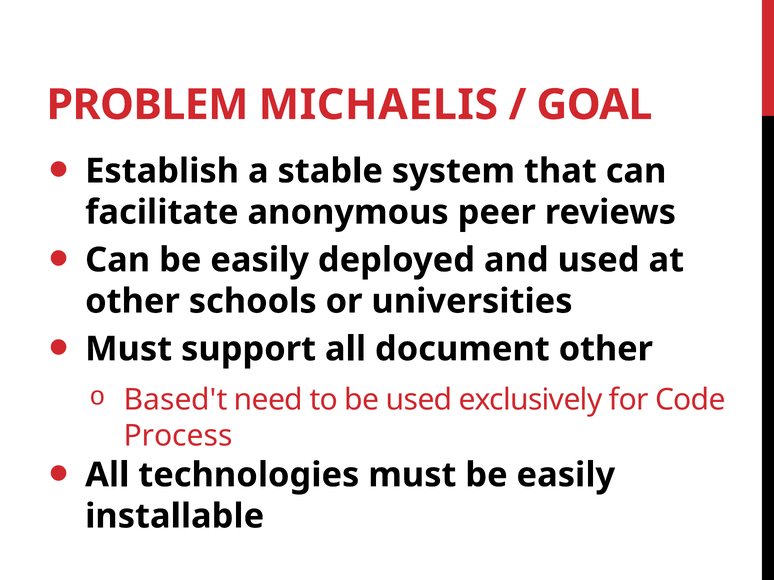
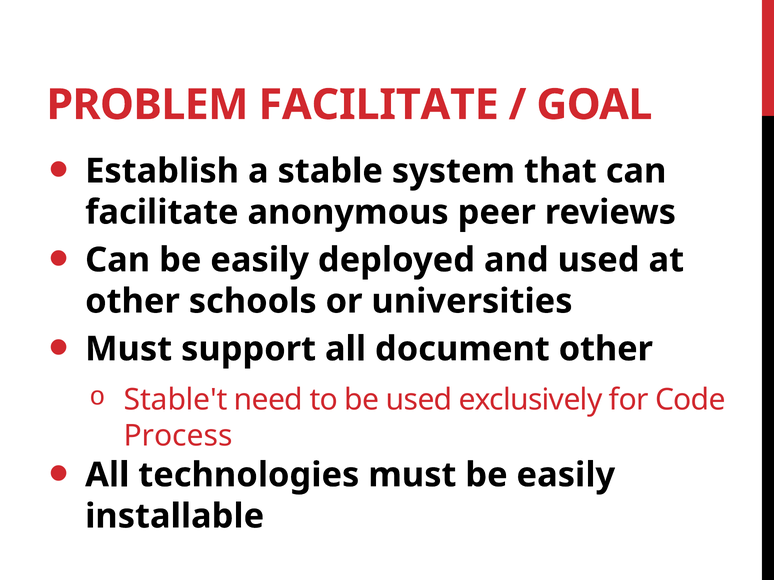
PROBLEM MICHAELIS: MICHAELIS -> FACILITATE
Based't: Based't -> Stable't
